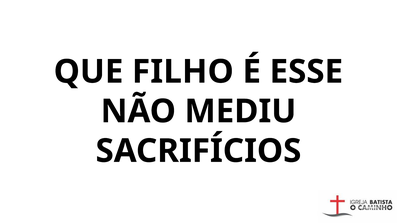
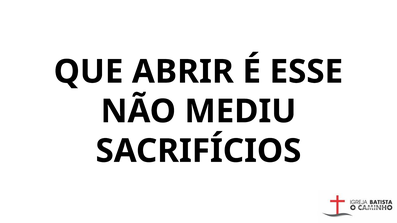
FILHO: FILHO -> ABRIR
